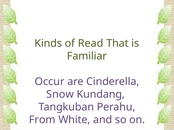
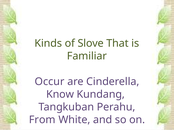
Read: Read -> Slove
Snow: Snow -> Know
